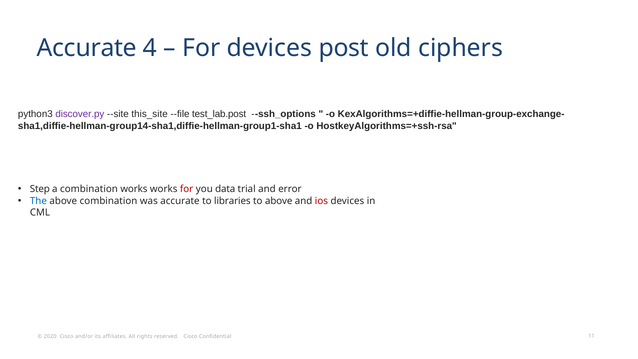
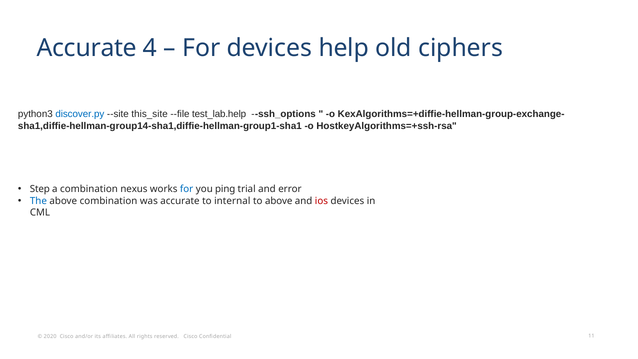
post: post -> help
discover.py colour: purple -> blue
test_lab.post: test_lab.post -> test_lab.help
combination works: works -> nexus
for at (187, 189) colour: red -> blue
data: data -> ping
libraries: libraries -> internal
